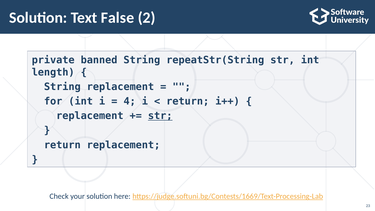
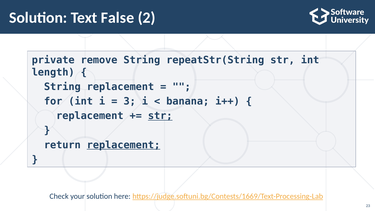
banned: banned -> remove
4: 4 -> 3
return at (188, 101): return -> banana
replacement at (124, 145) underline: none -> present
